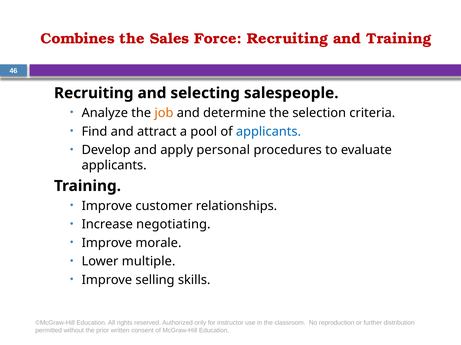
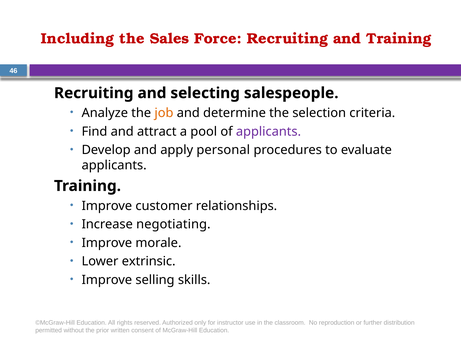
Combines: Combines -> Including
applicants at (268, 132) colour: blue -> purple
multiple: multiple -> extrinsic
